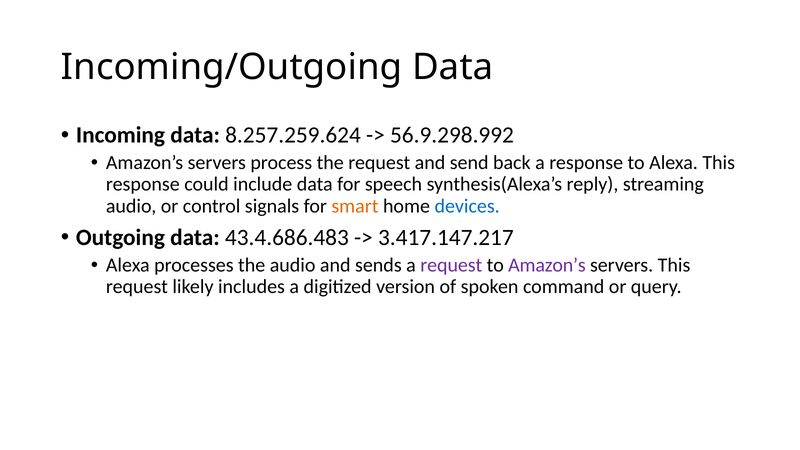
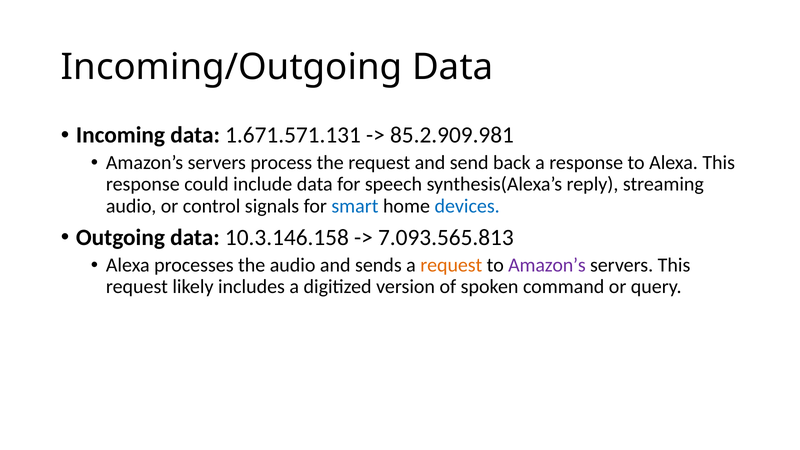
8.257.259.624: 8.257.259.624 -> 1.671.571.131
56.9.298.992: 56.9.298.992 -> 85.2.909.981
smart colour: orange -> blue
43.4.686.483: 43.4.686.483 -> 10.3.146.158
3.417.147.217: 3.417.147.217 -> 7.093.565.813
request at (451, 265) colour: purple -> orange
